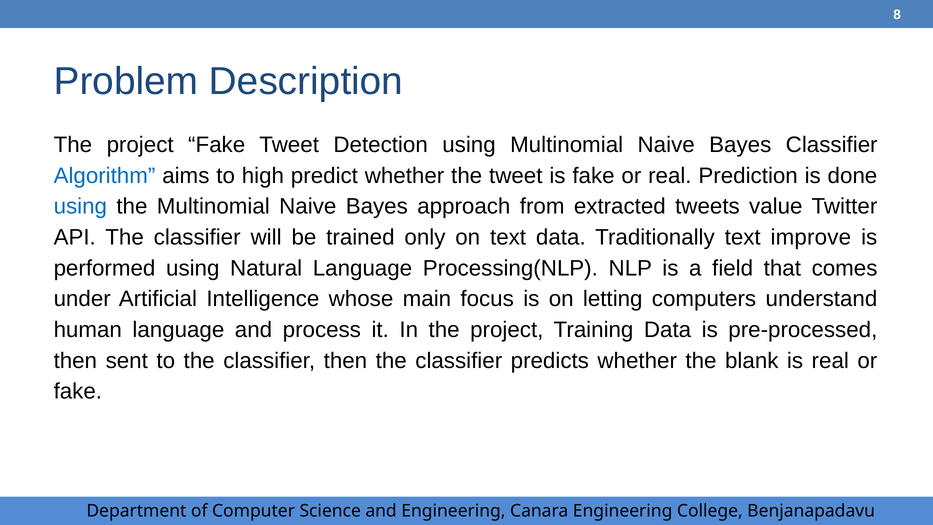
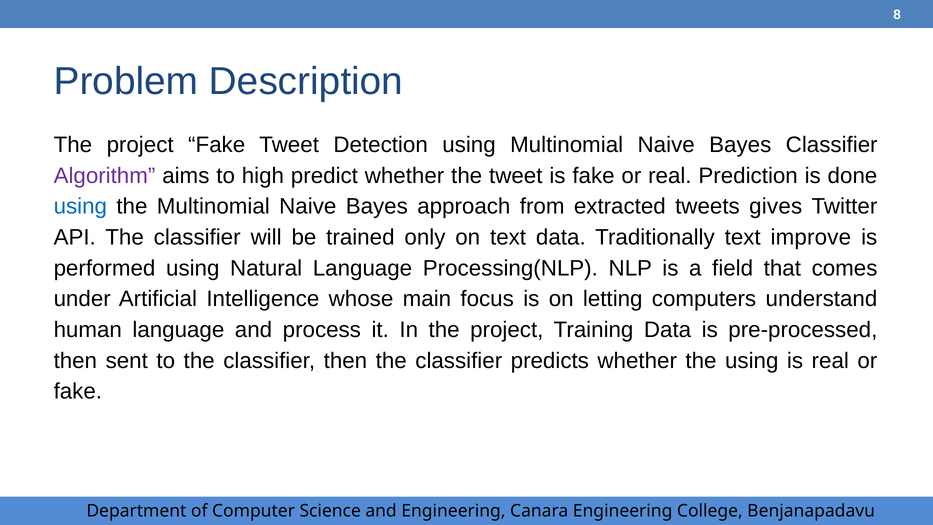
Algorithm colour: blue -> purple
value: value -> gives
the blank: blank -> using
